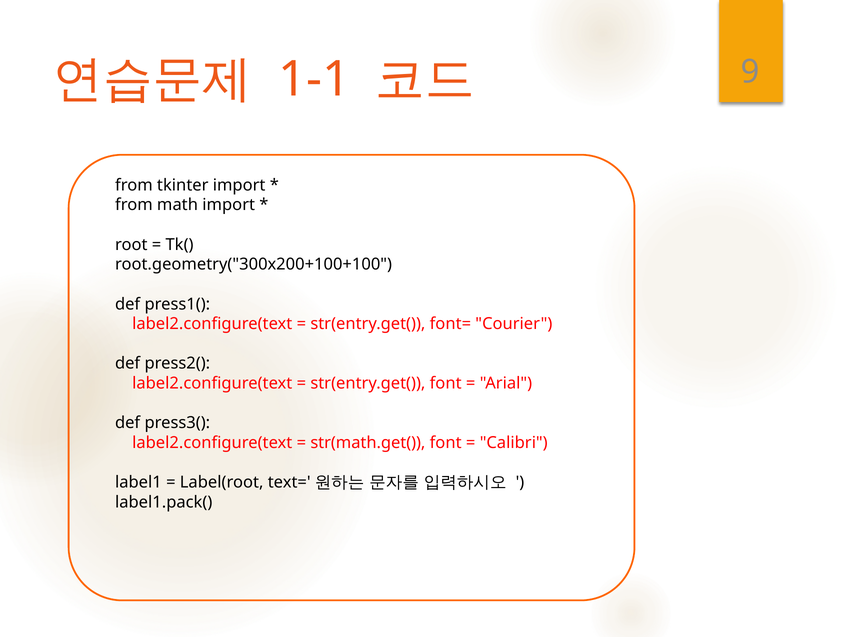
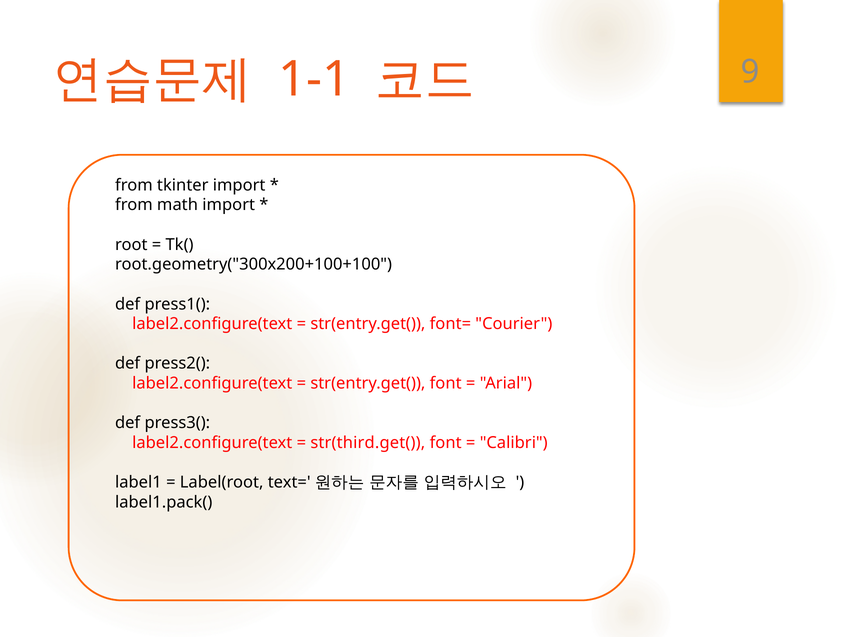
str(math.get(: str(math.get( -> str(third.get(
